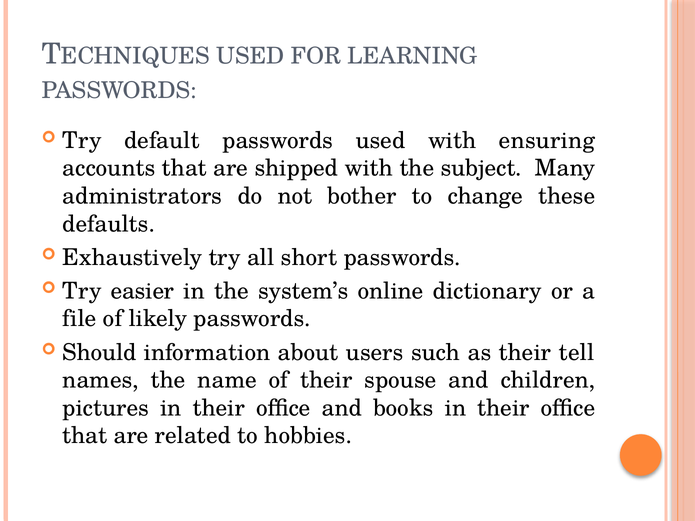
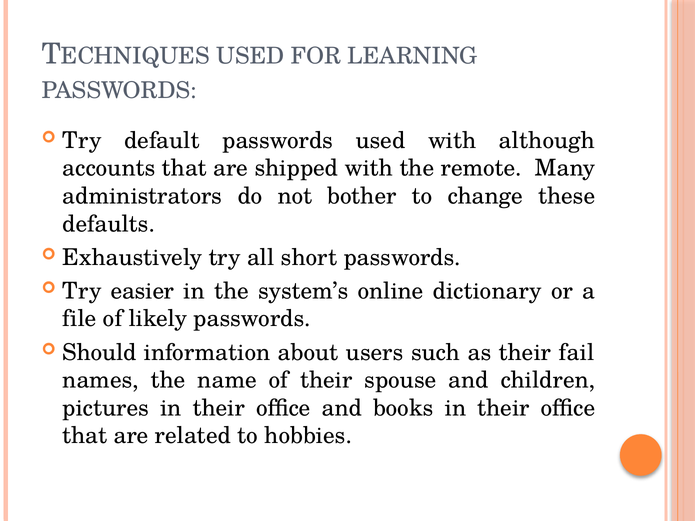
ensuring: ensuring -> although
subject: subject -> remote
tell: tell -> fail
